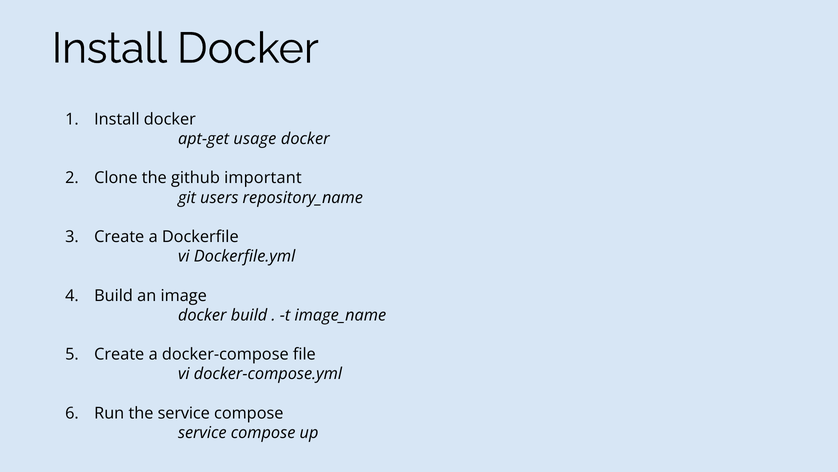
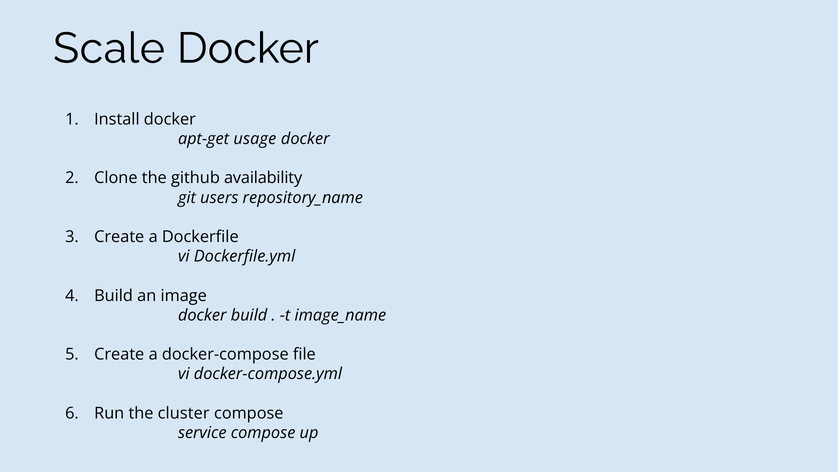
Install at (109, 48): Install -> Scale
important: important -> availability
the service: service -> cluster
